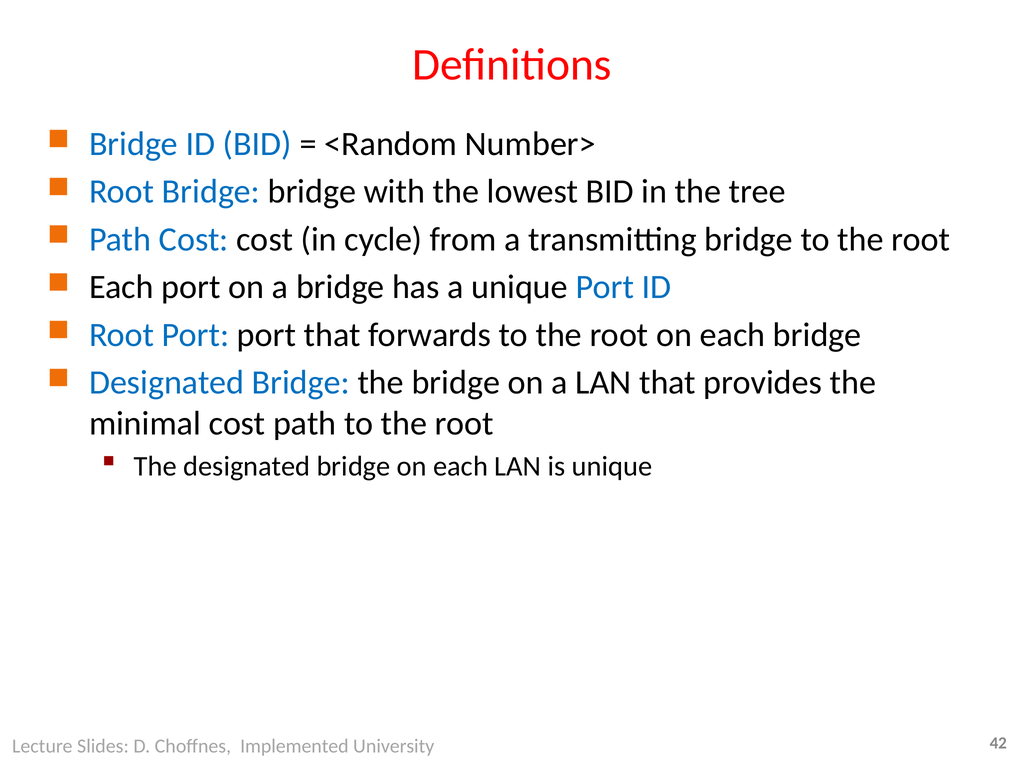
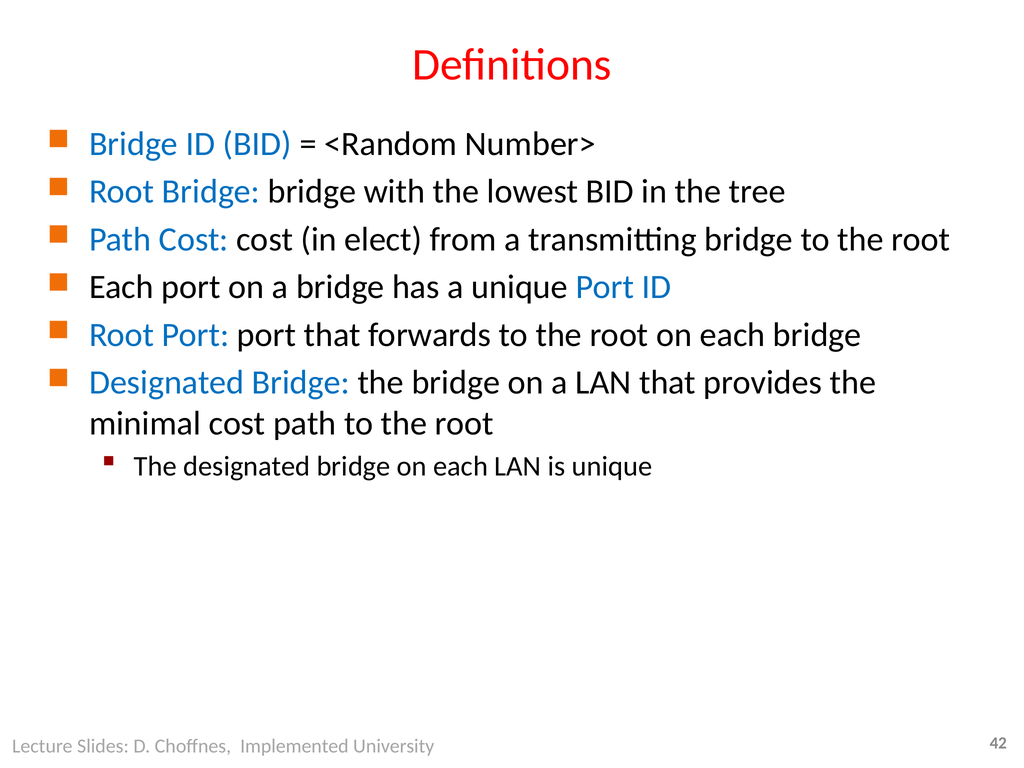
cycle: cycle -> elect
